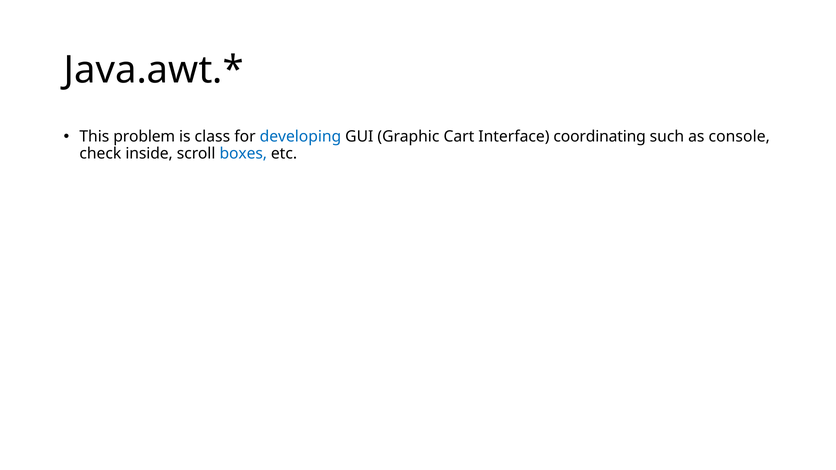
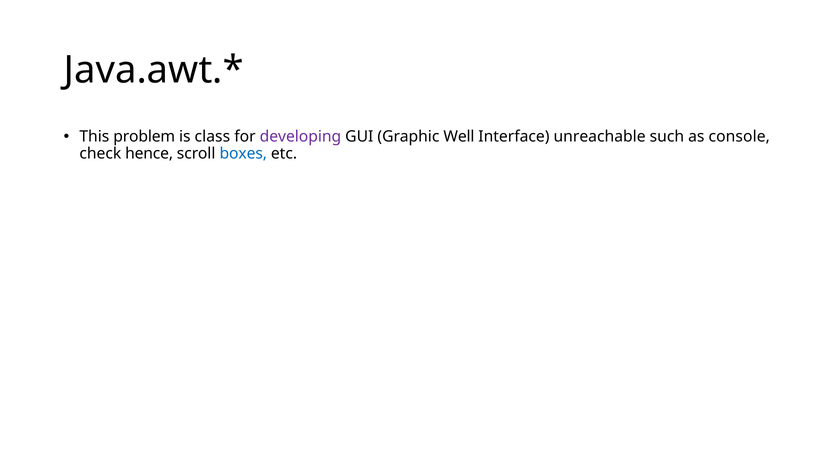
developing colour: blue -> purple
Cart: Cart -> Well
coordinating: coordinating -> unreachable
inside: inside -> hence
